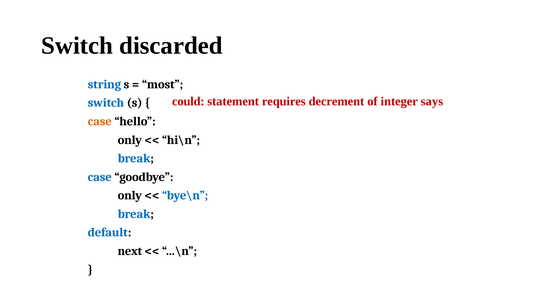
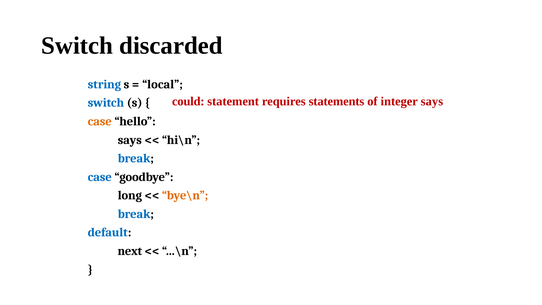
most: most -> local
decrement: decrement -> statements
only at (130, 140): only -> says
only at (130, 195): only -> long
bye\n colour: blue -> orange
